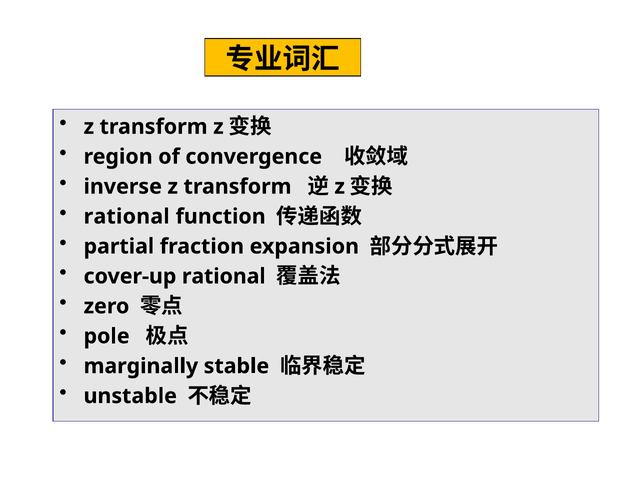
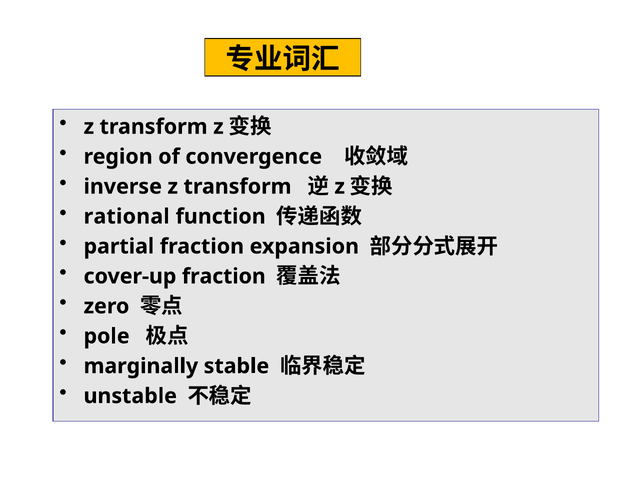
cover-up rational: rational -> fraction
